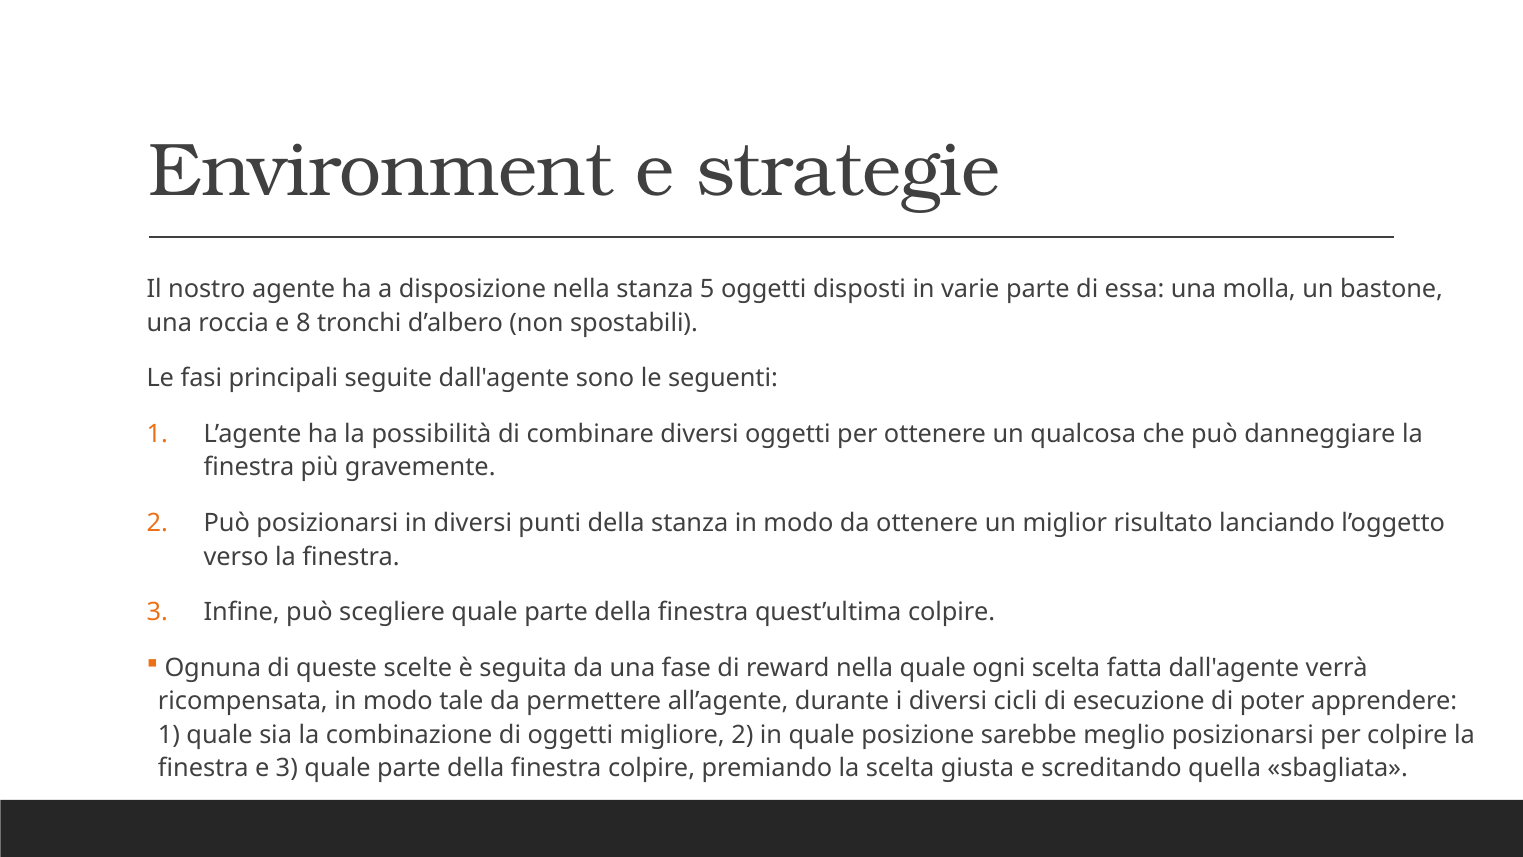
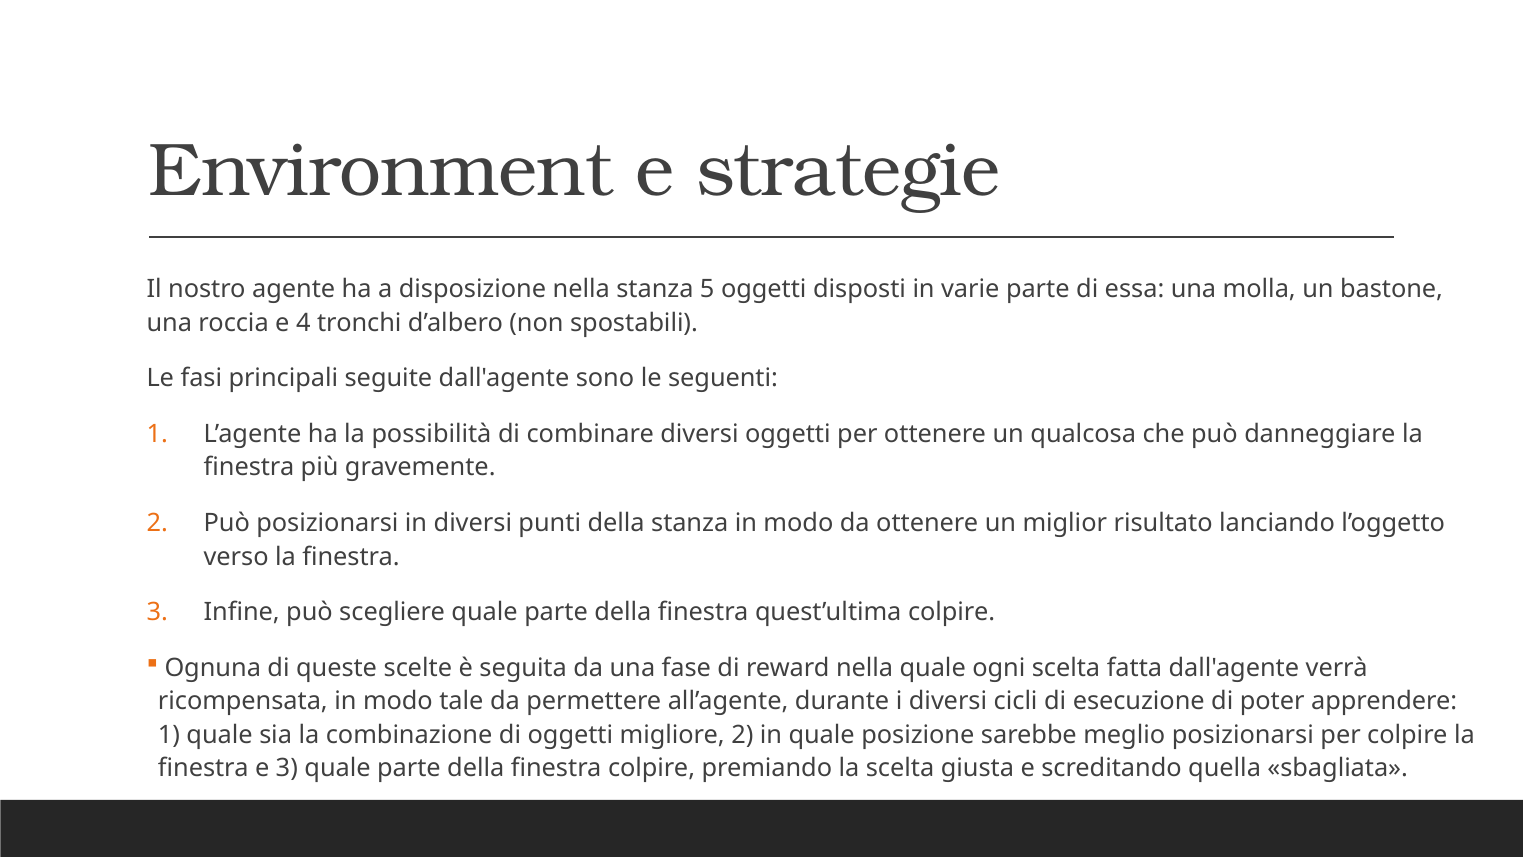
8: 8 -> 4
